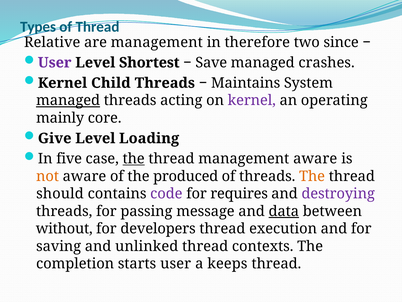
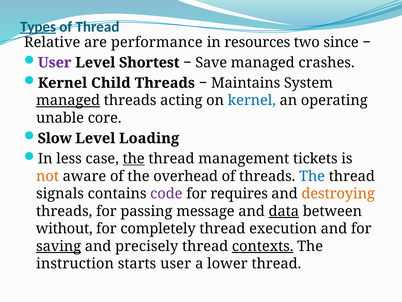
Types underline: none -> present
are management: management -> performance
therefore: therefore -> resources
kernel at (252, 100) colour: purple -> blue
mainly: mainly -> unable
Give: Give -> Slow
five: five -> less
management aware: aware -> tickets
produced: produced -> overhead
The at (312, 176) colour: orange -> blue
should: should -> signals
destroying colour: purple -> orange
developers: developers -> completely
saving underline: none -> present
unlinked: unlinked -> precisely
contexts underline: none -> present
completion: completion -> instruction
keeps: keeps -> lower
